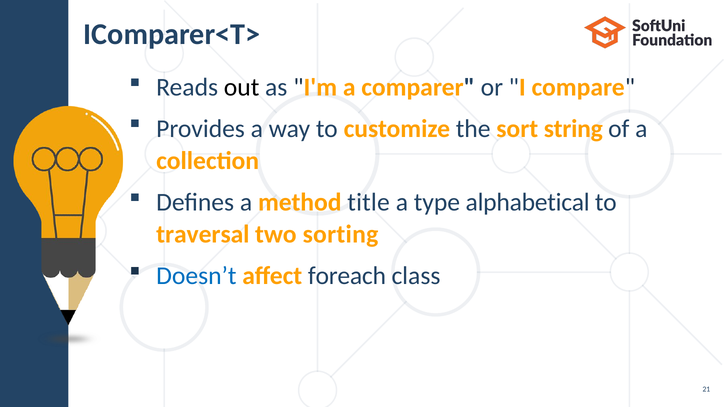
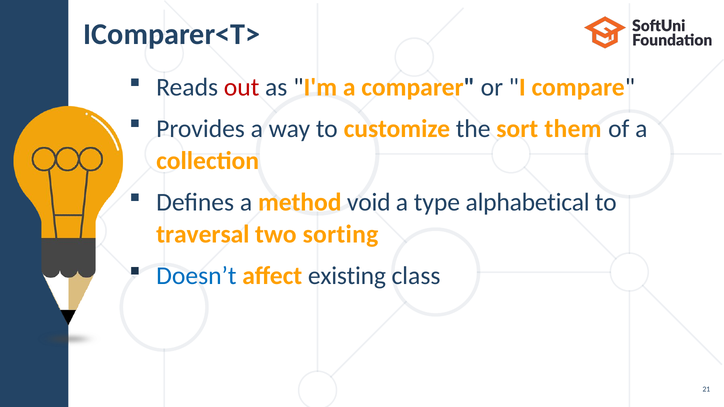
out colour: black -> red
string: string -> them
title: title -> void
foreach: foreach -> existing
